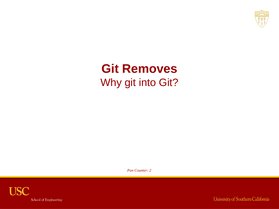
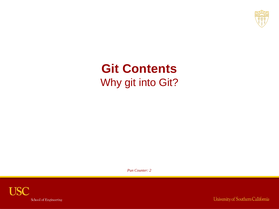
Removes: Removes -> Contents
